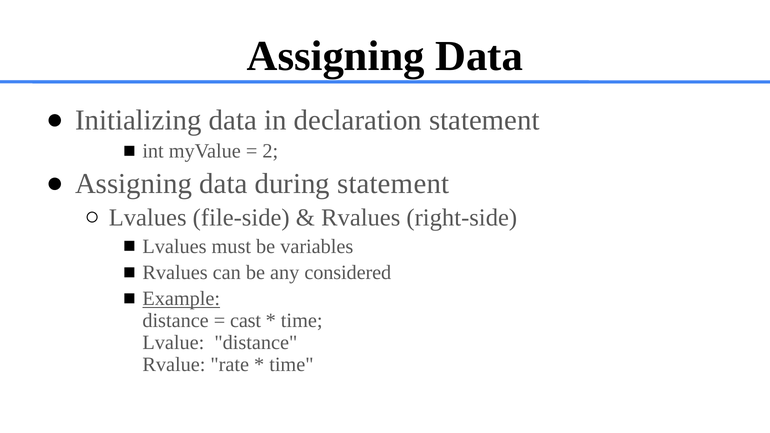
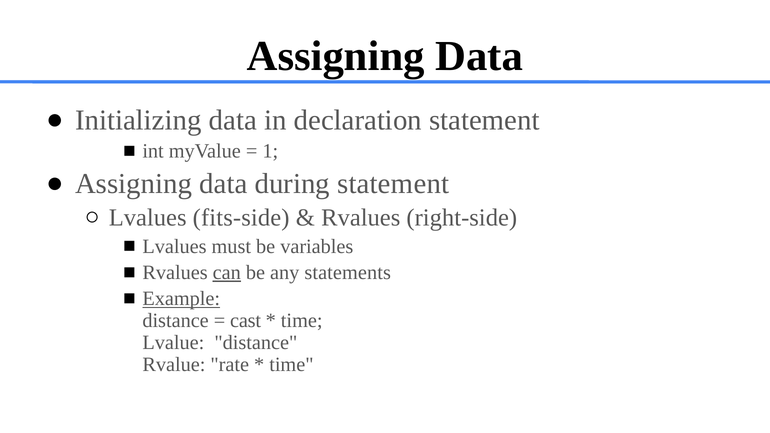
2: 2 -> 1
file-side: file-side -> fits-side
can underline: none -> present
considered: considered -> statements
